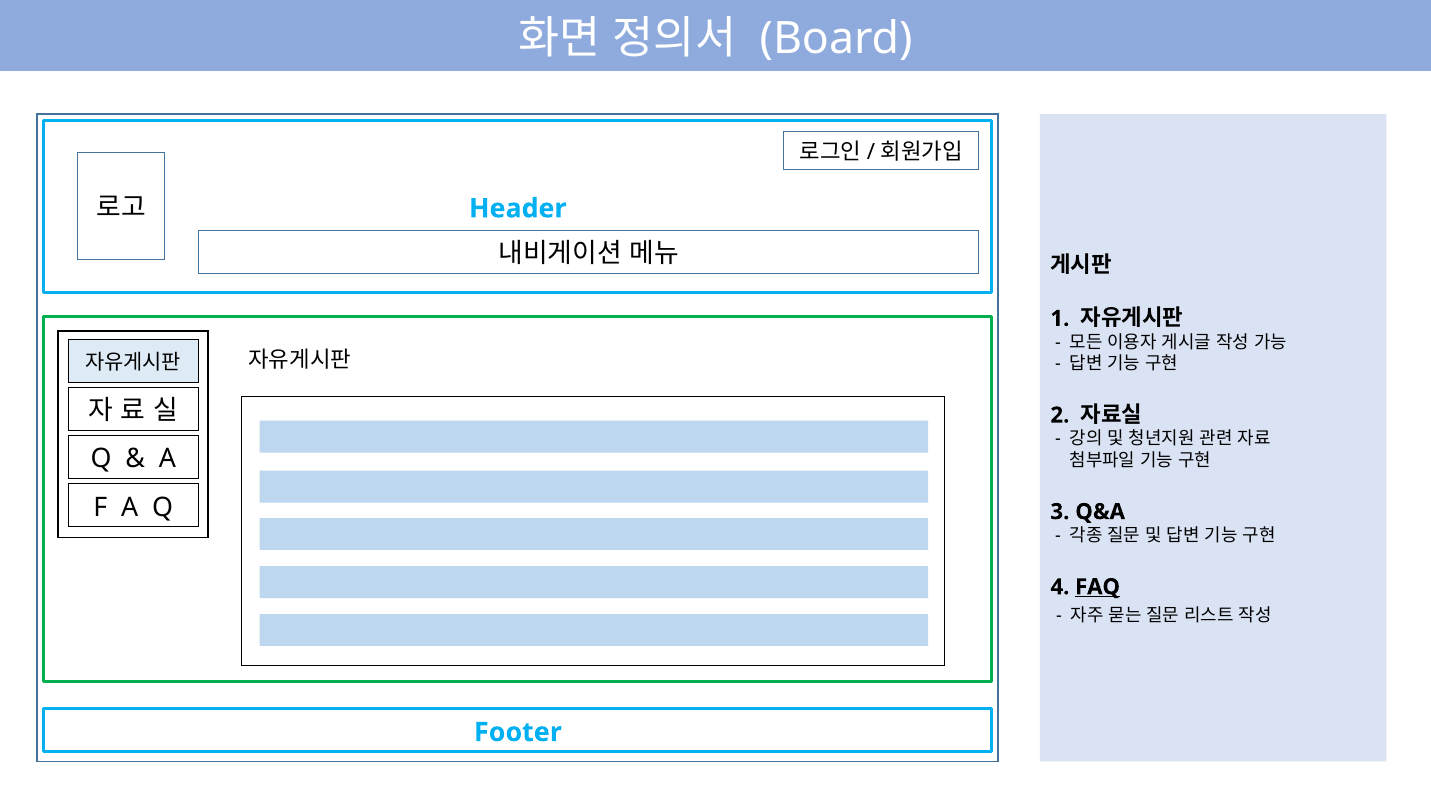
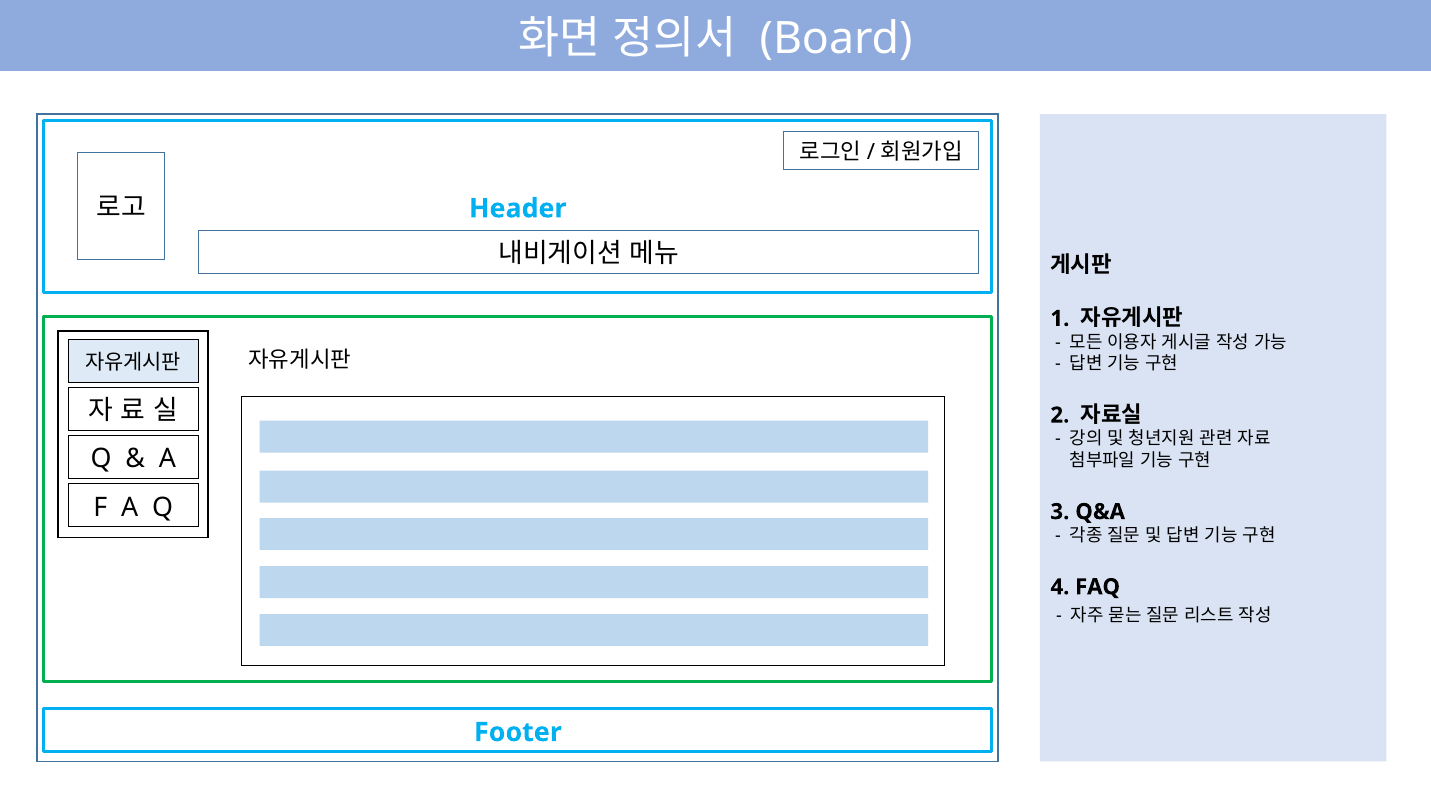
FAQ underline: present -> none
